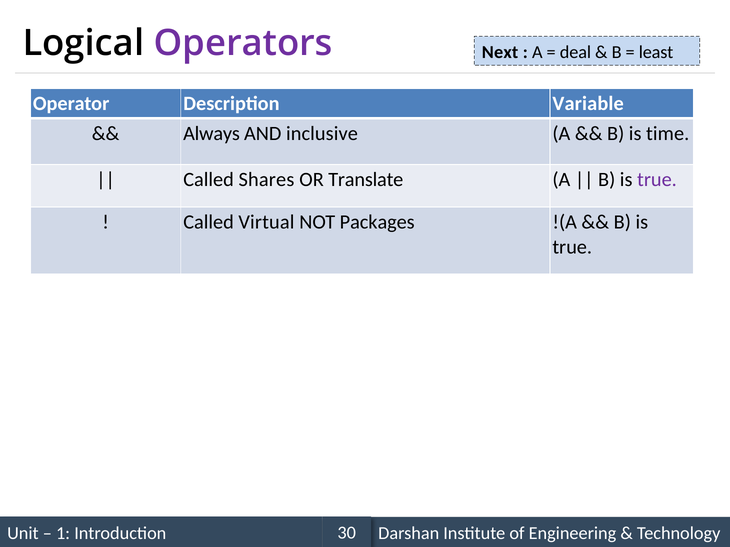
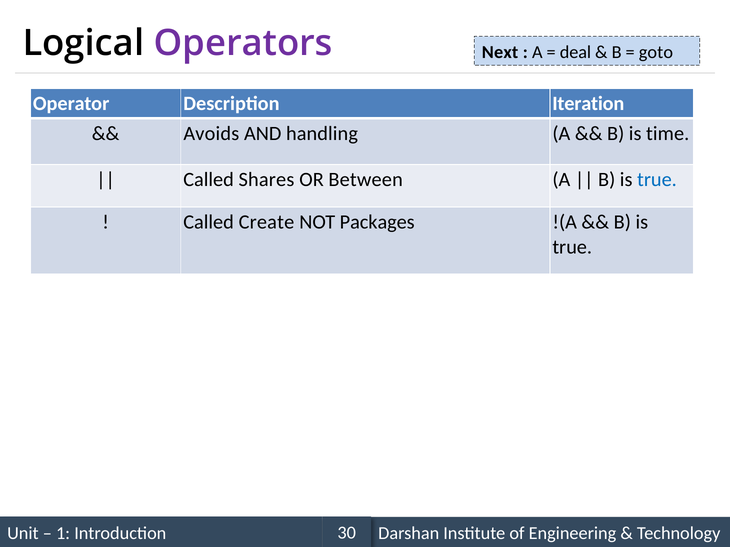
least: least -> goto
Variable: Variable -> Iteration
Always: Always -> Avoids
inclusive: inclusive -> handling
Translate: Translate -> Between
true at (657, 180) colour: purple -> blue
Virtual: Virtual -> Create
